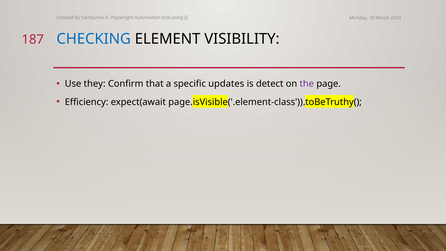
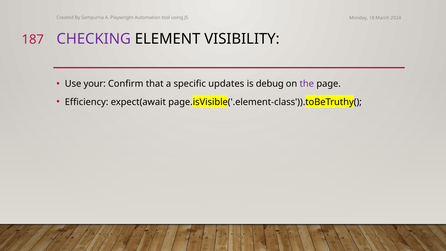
CHECKING colour: blue -> purple
they: they -> your
detect: detect -> debug
